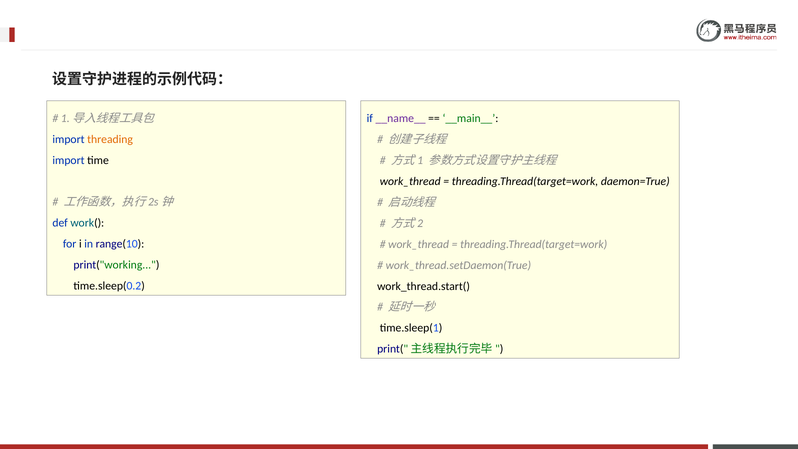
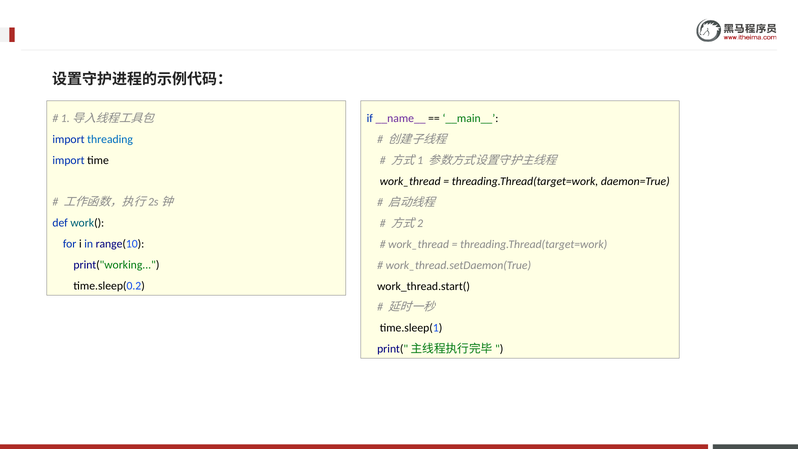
threading colour: orange -> blue
